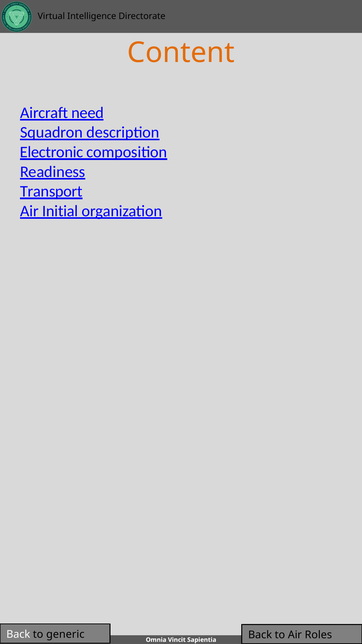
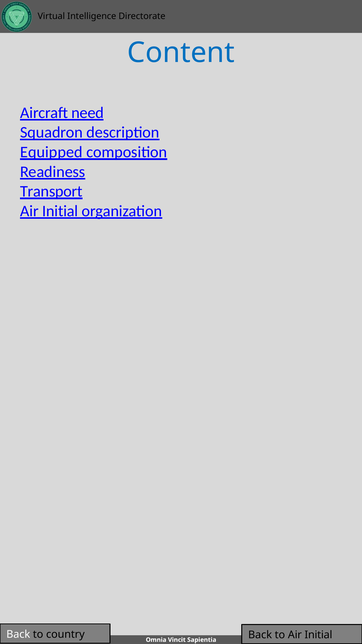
Content colour: orange -> blue
Electronic: Electronic -> Equipped
generic: generic -> country
to Air Roles: Roles -> Initial
